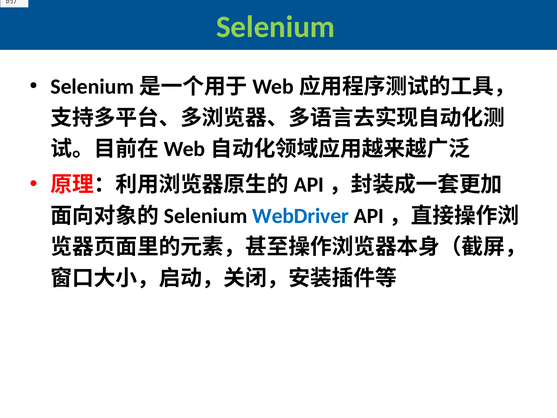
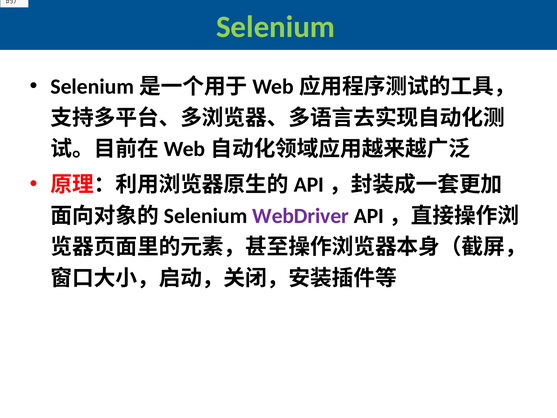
WebDriver colour: blue -> purple
